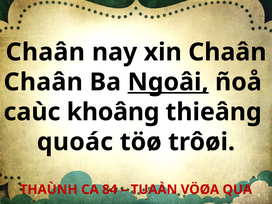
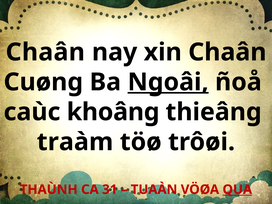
Chaân at (43, 82): Chaân -> Cuøng
quoác: quoác -> traàm
84: 84 -> 31
QUA underline: none -> present
